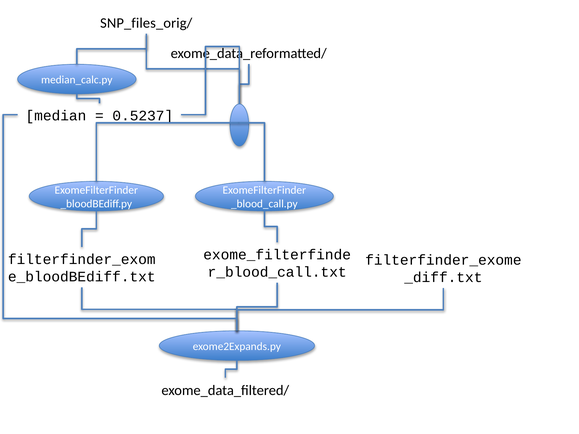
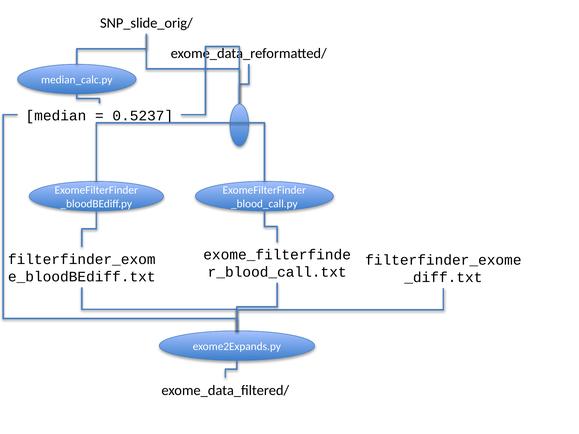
SNP_files_orig/: SNP_files_orig/ -> SNP_slide_orig/
